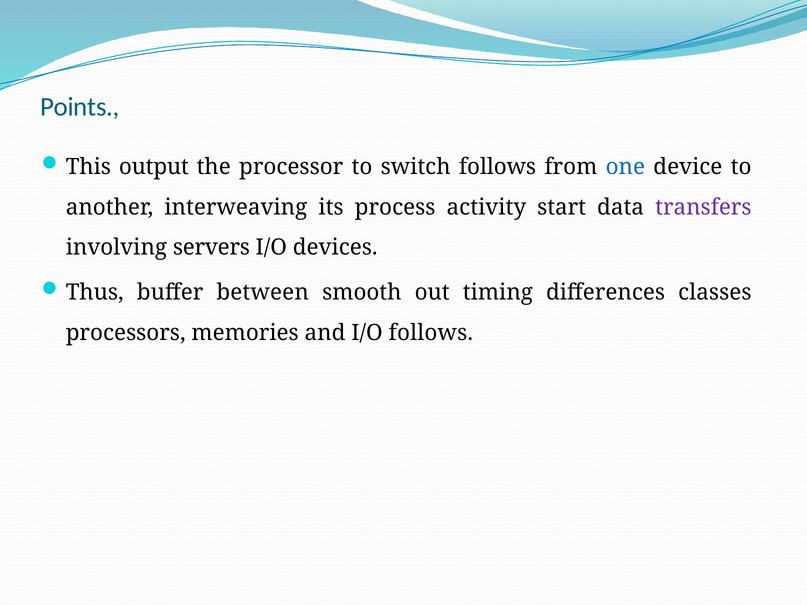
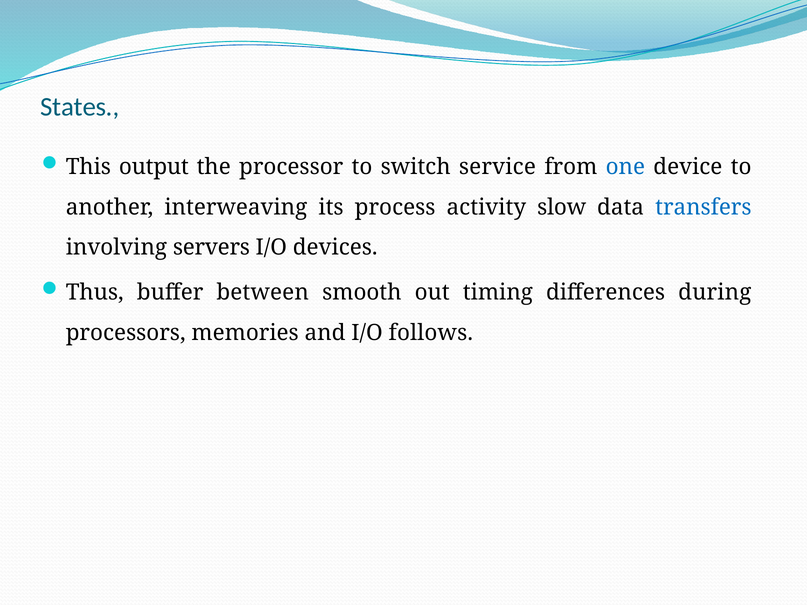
Points: Points -> States
switch follows: follows -> service
start: start -> slow
transfers colour: purple -> blue
classes: classes -> during
